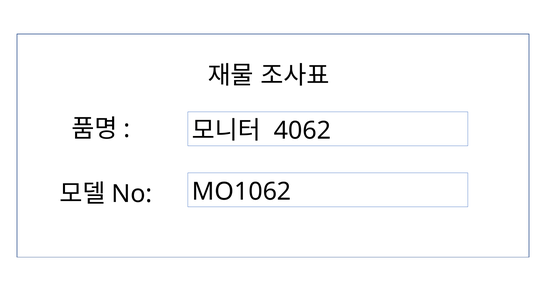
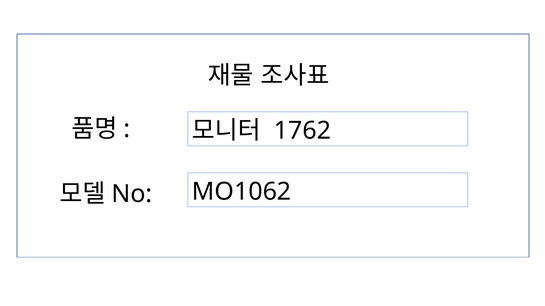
4062: 4062 -> 1762
